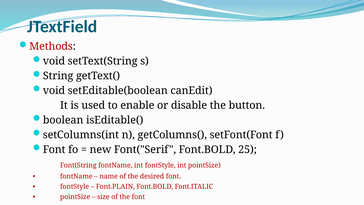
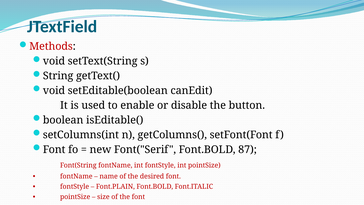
25: 25 -> 87
